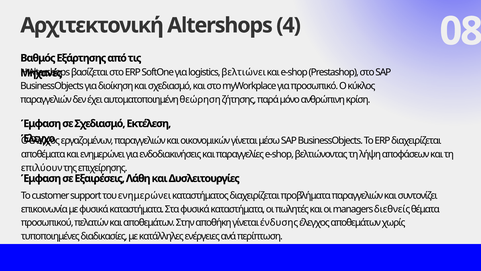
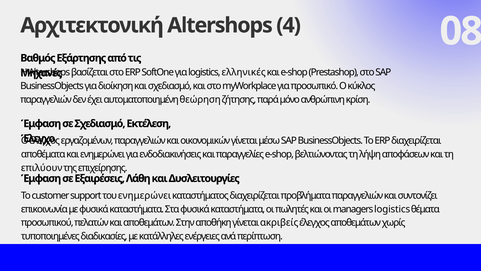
βελτιώνει: βελτιώνει -> ελληνικές
managers διεθνείς: διεθνείς -> logistics
ένδυσης: ένδυσης -> ακριβείς
